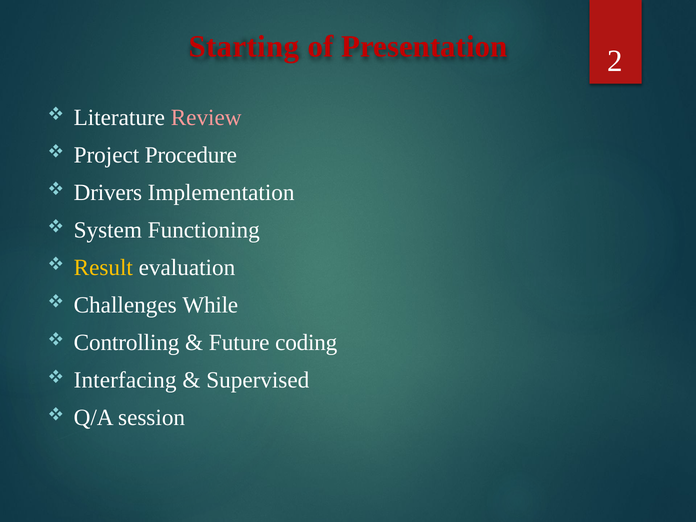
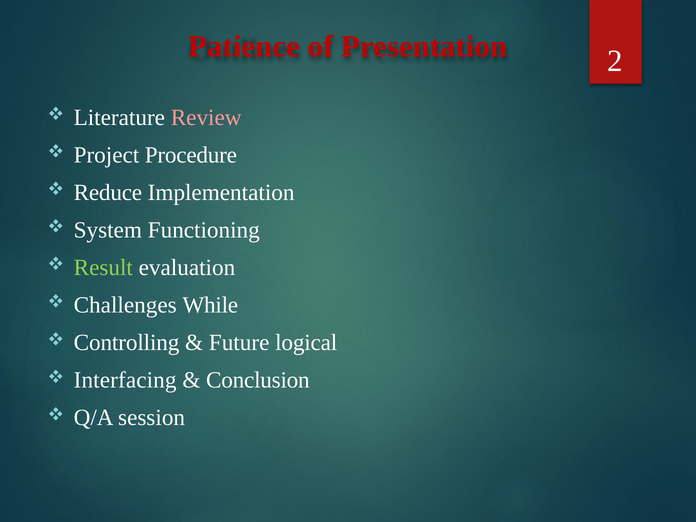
Starting: Starting -> Patience
Drivers: Drivers -> Reduce
Result colour: yellow -> light green
coding: coding -> logical
Supervised: Supervised -> Conclusion
